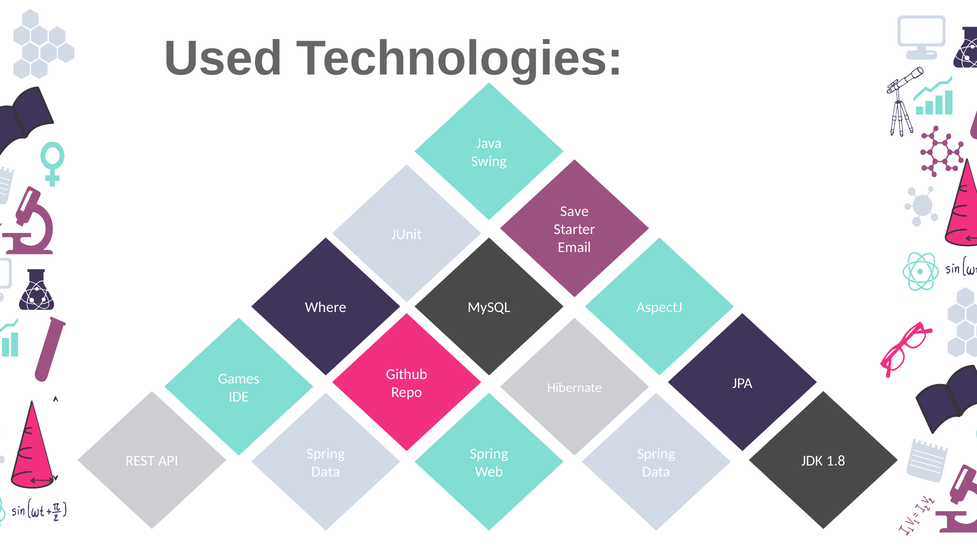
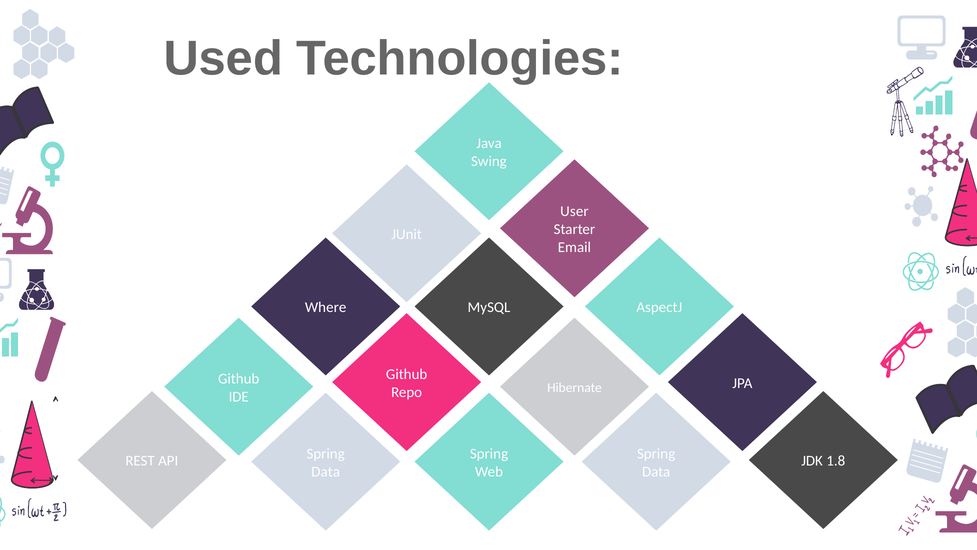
Save: Save -> User
Games at (239, 378): Games -> Github
